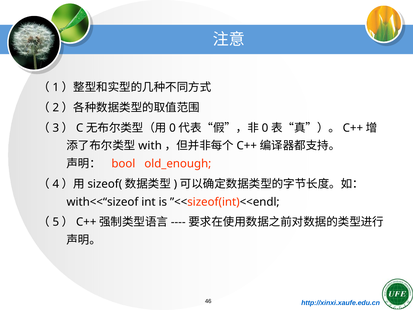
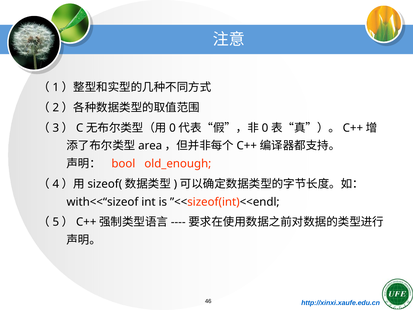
with: with -> area
